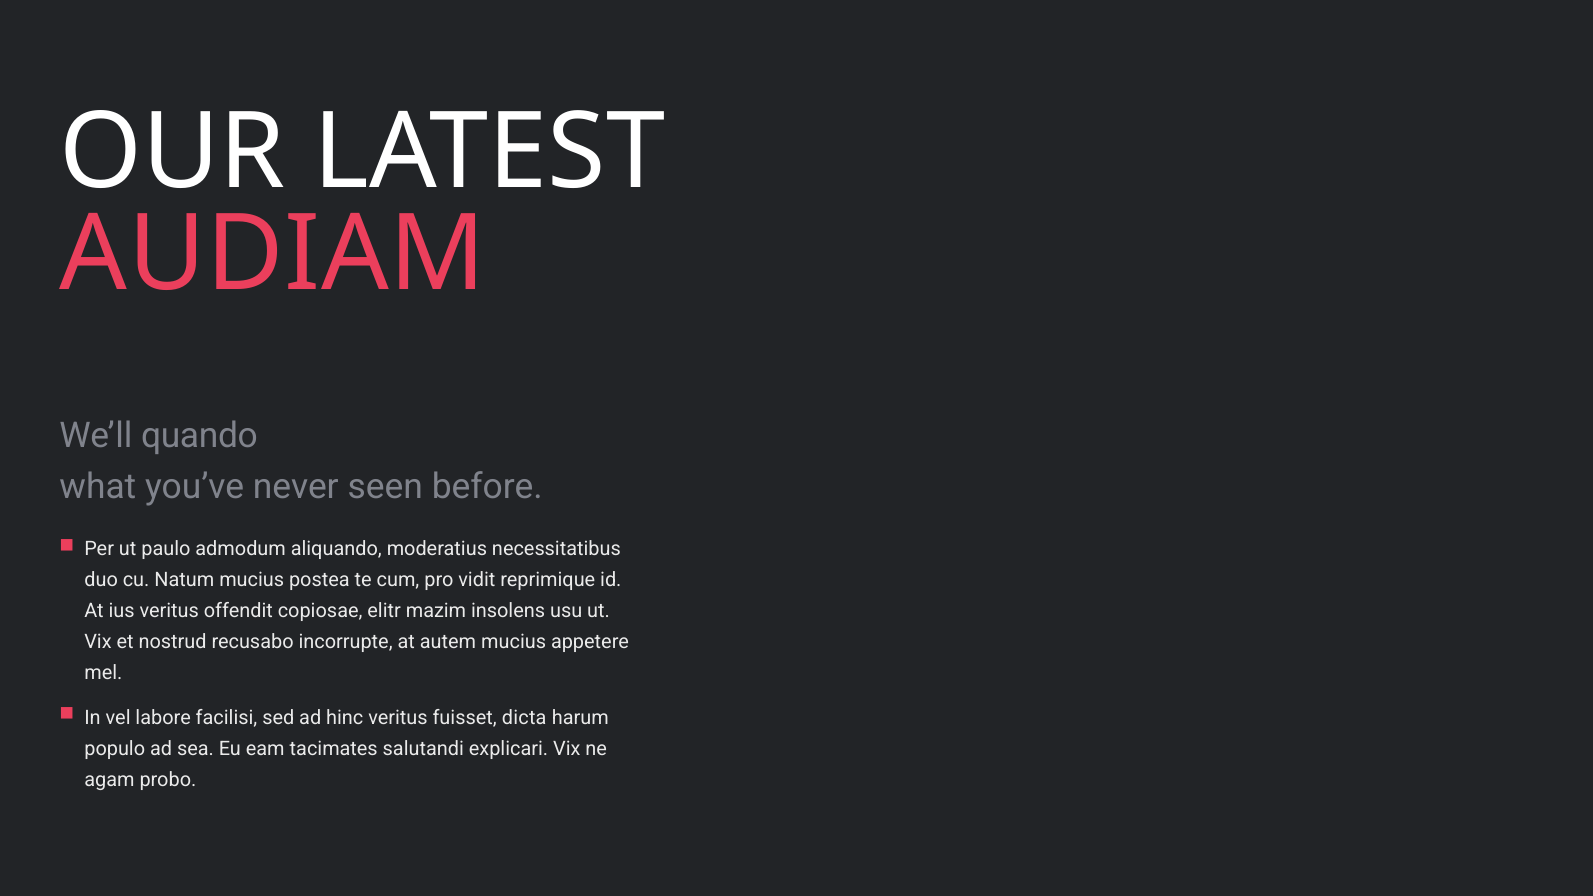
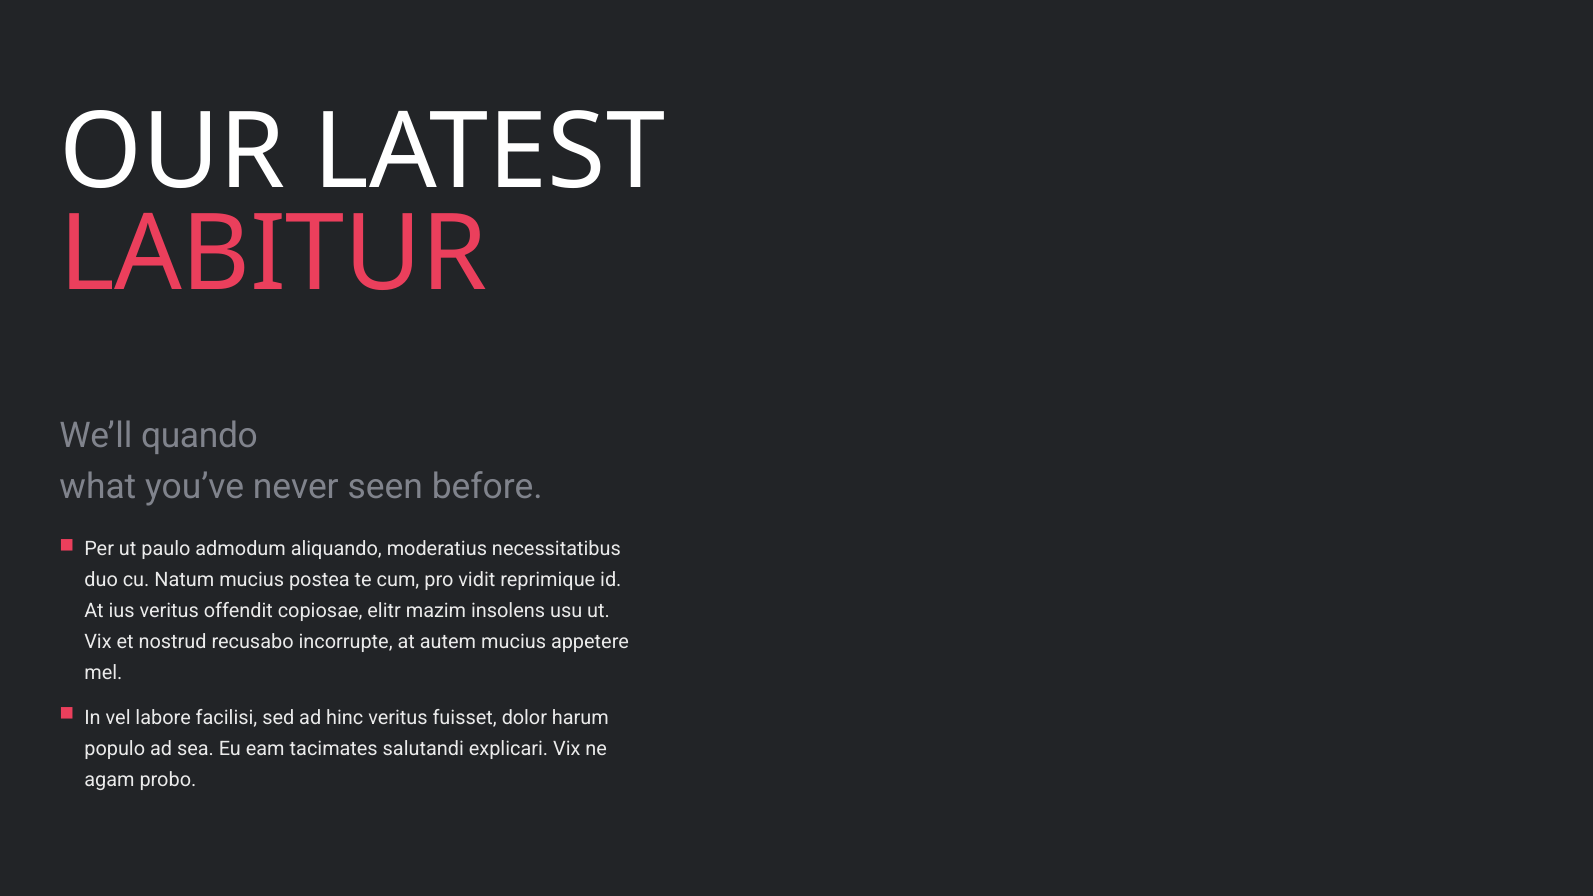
AUDIAM: AUDIAM -> LABITUR
dicta: dicta -> dolor
